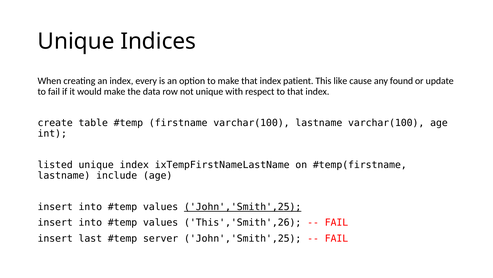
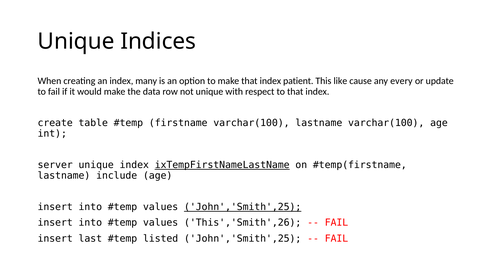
every: every -> many
found: found -> every
listed: listed -> server
ixTempFirstNameLastName underline: none -> present
server: server -> listed
